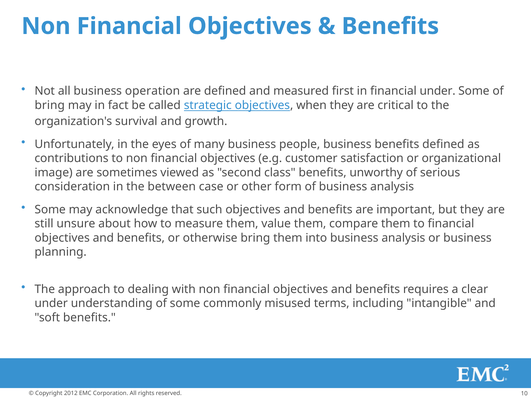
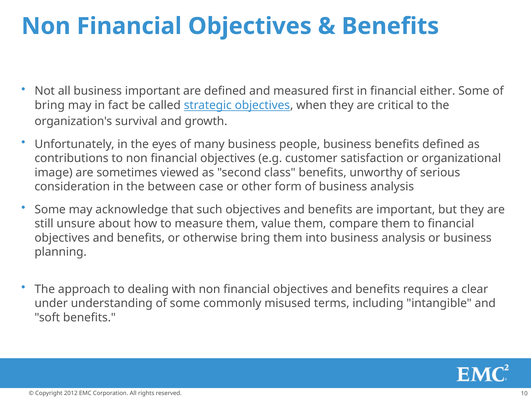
business operation: operation -> important
financial under: under -> either
